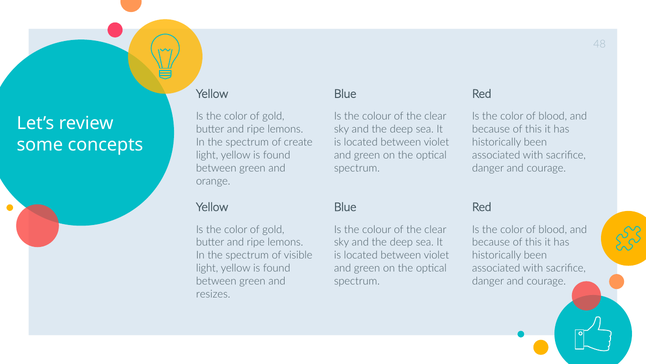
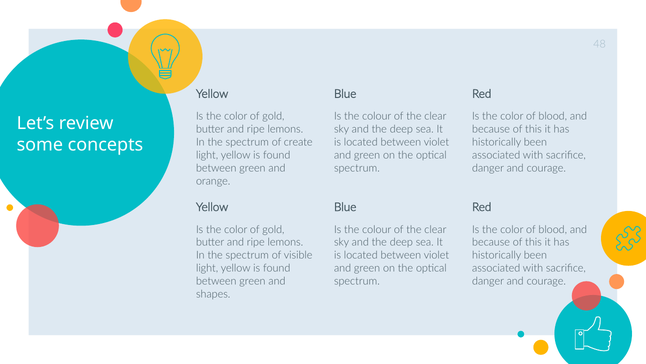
resizes: resizes -> shapes
